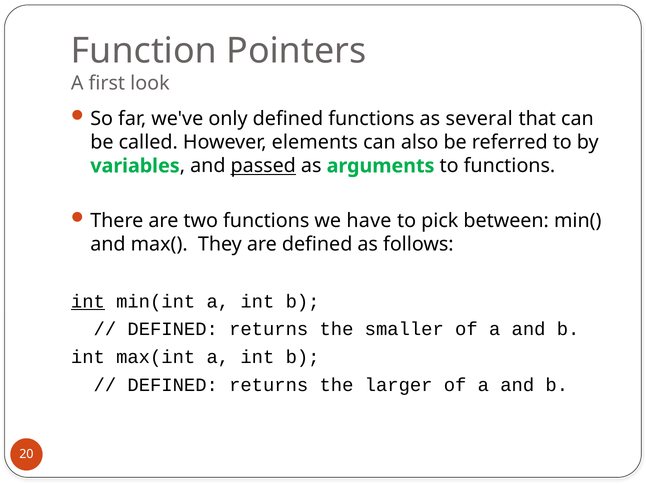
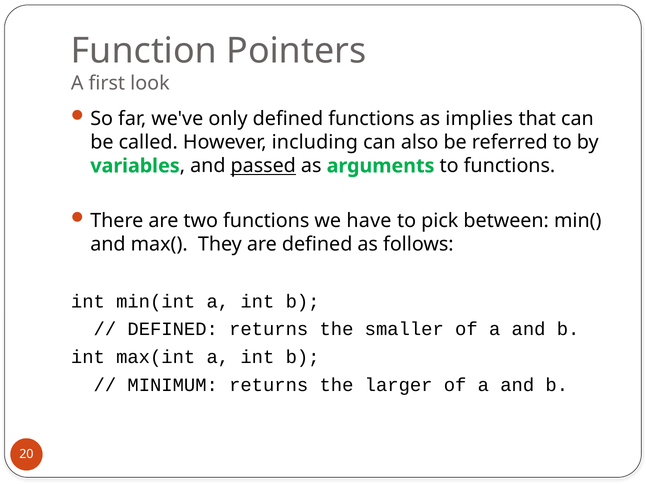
several: several -> implies
elements: elements -> including
int at (88, 302) underline: present -> none
DEFINED at (173, 385): DEFINED -> MINIMUM
